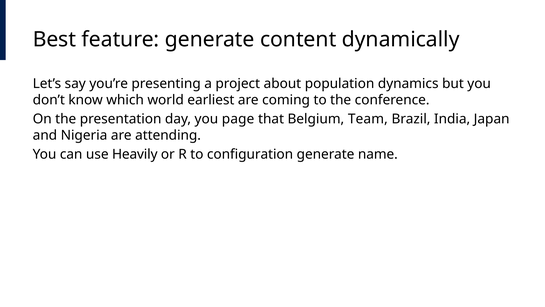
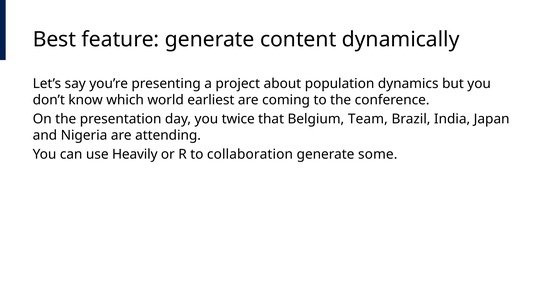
page: page -> twice
configuration: configuration -> collaboration
name: name -> some
